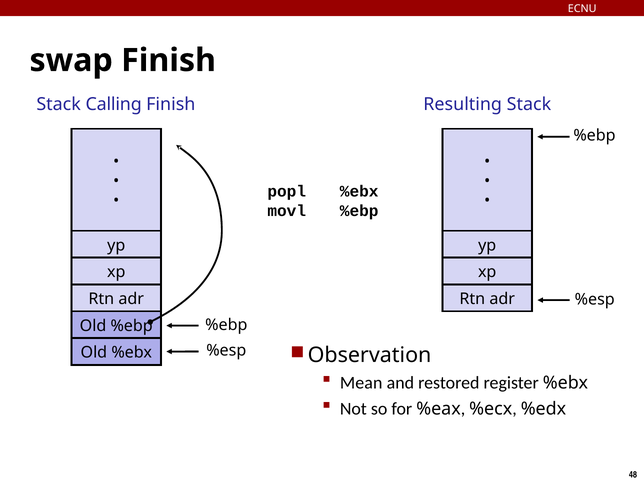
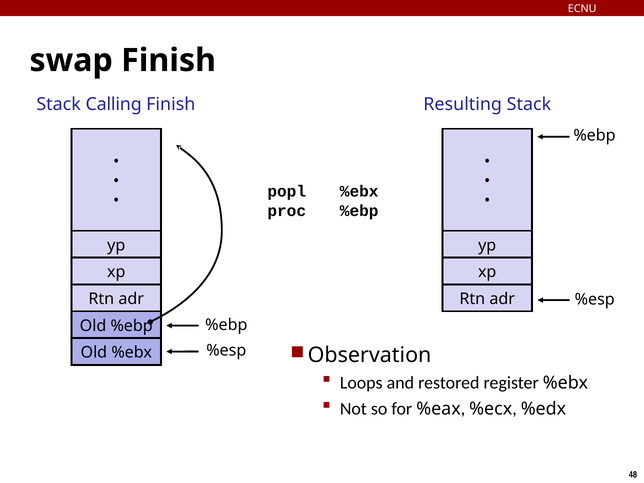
movl: movl -> proc
Mean: Mean -> Loops
